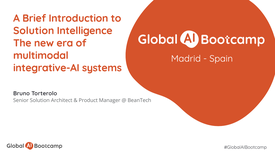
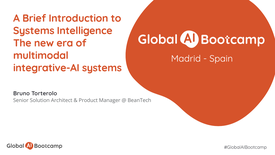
Solution at (34, 31): Solution -> Systems
